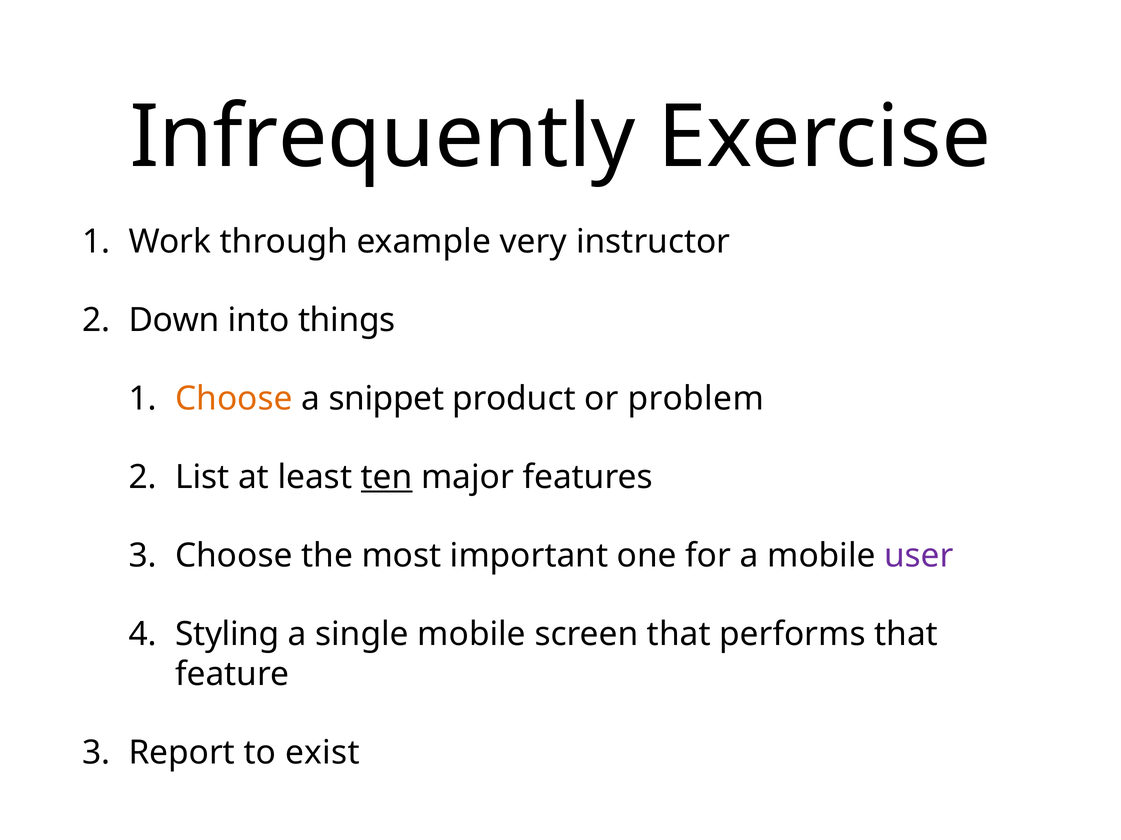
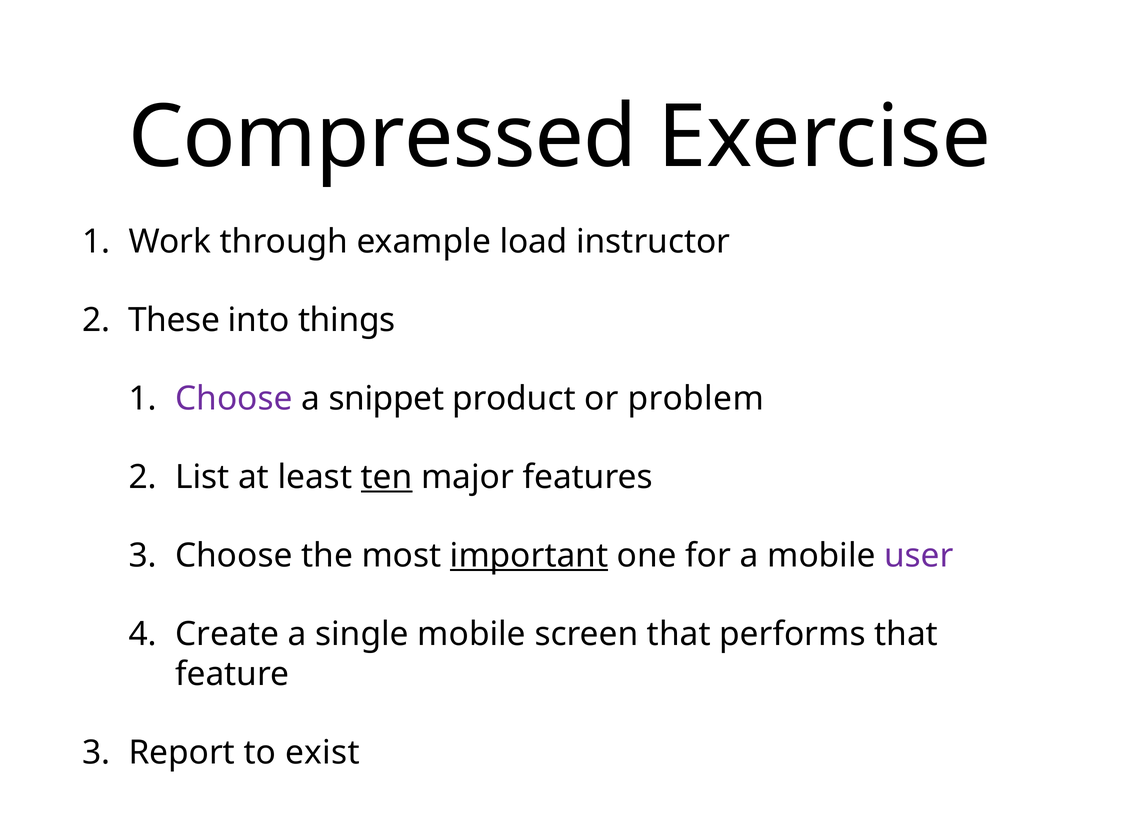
Infrequently: Infrequently -> Compressed
very: very -> load
Down: Down -> These
Choose at (234, 399) colour: orange -> purple
important underline: none -> present
Styling: Styling -> Create
